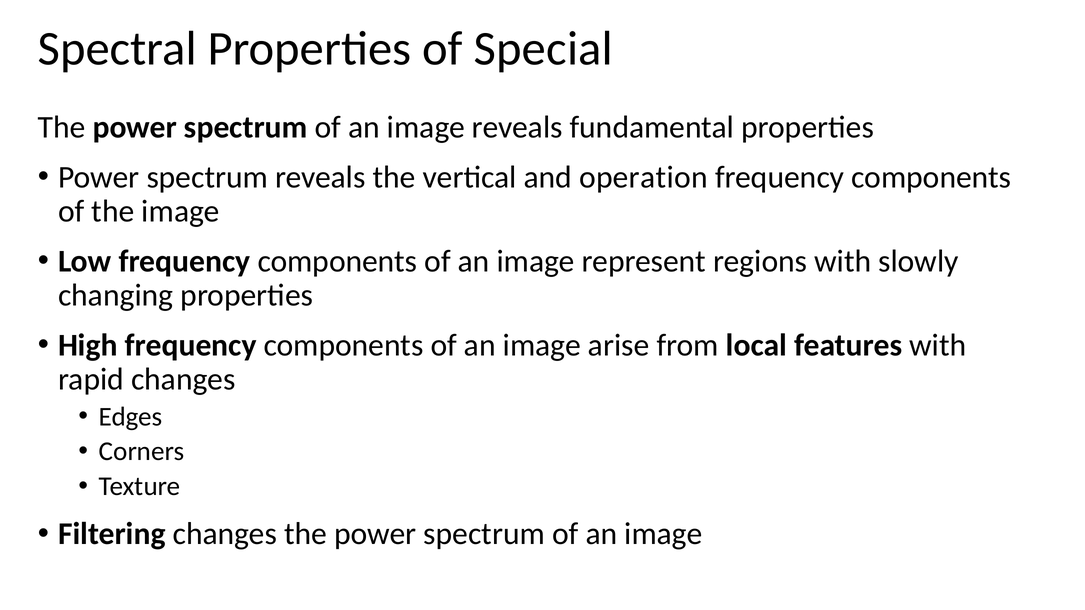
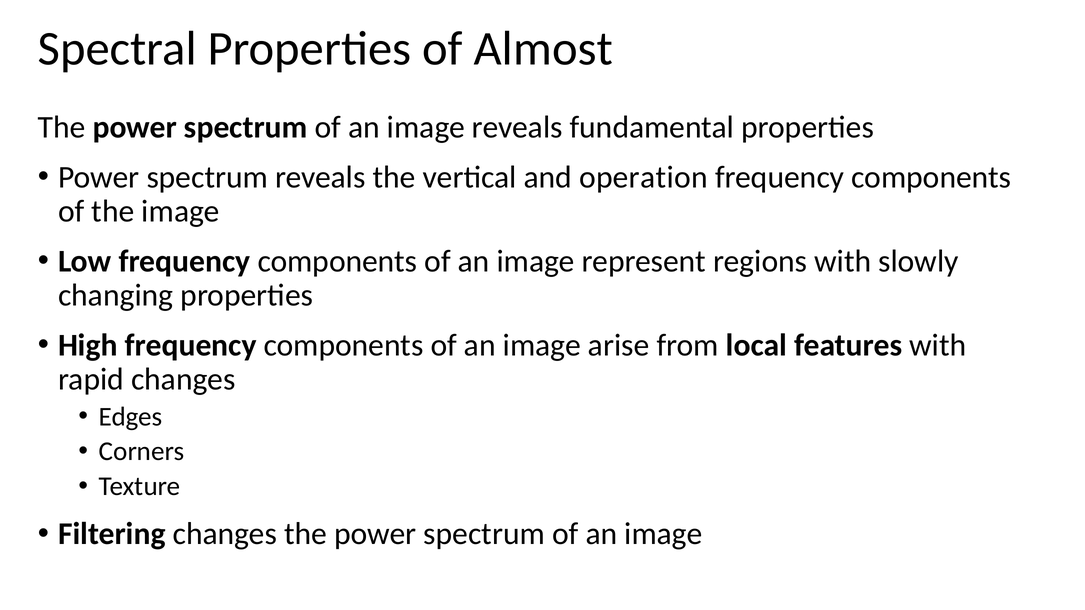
Special: Special -> Almost
